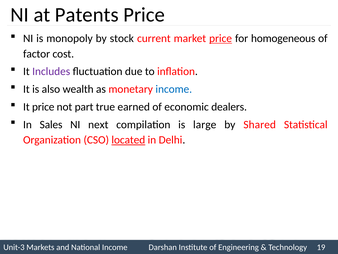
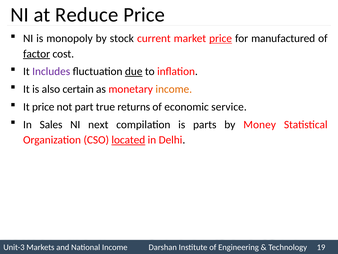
Patents: Patents -> Reduce
homogeneous: homogeneous -> manufactured
factor underline: none -> present
due underline: none -> present
wealth: wealth -> certain
income at (174, 89) colour: blue -> orange
earned: earned -> returns
dealers: dealers -> service
large: large -> parts
Shared: Shared -> Money
